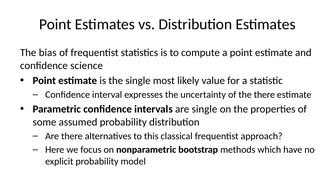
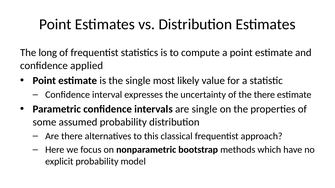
bias: bias -> long
science: science -> applied
